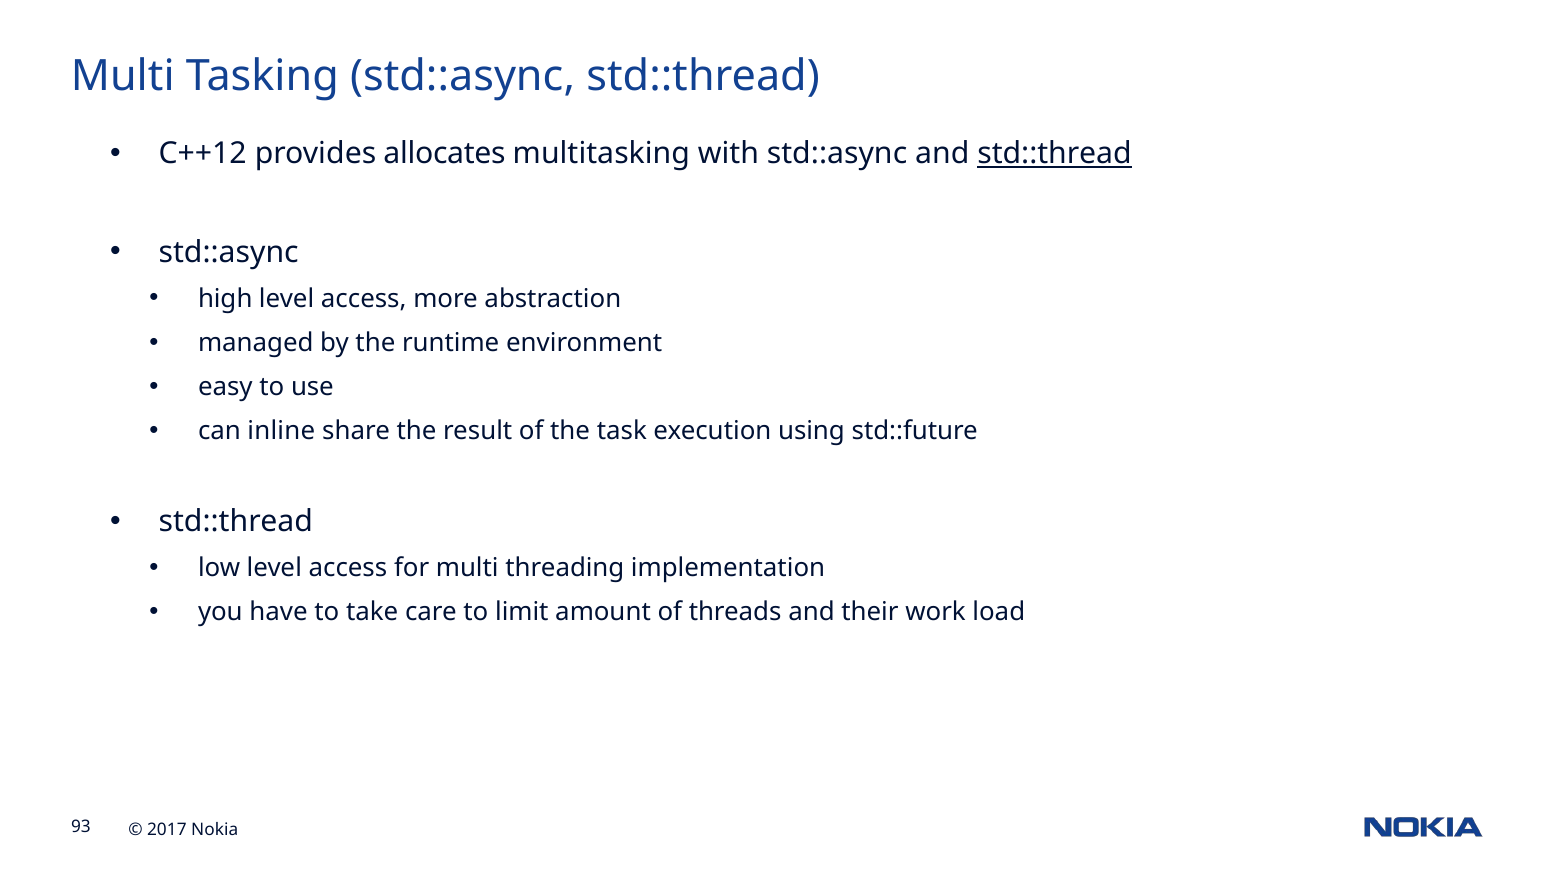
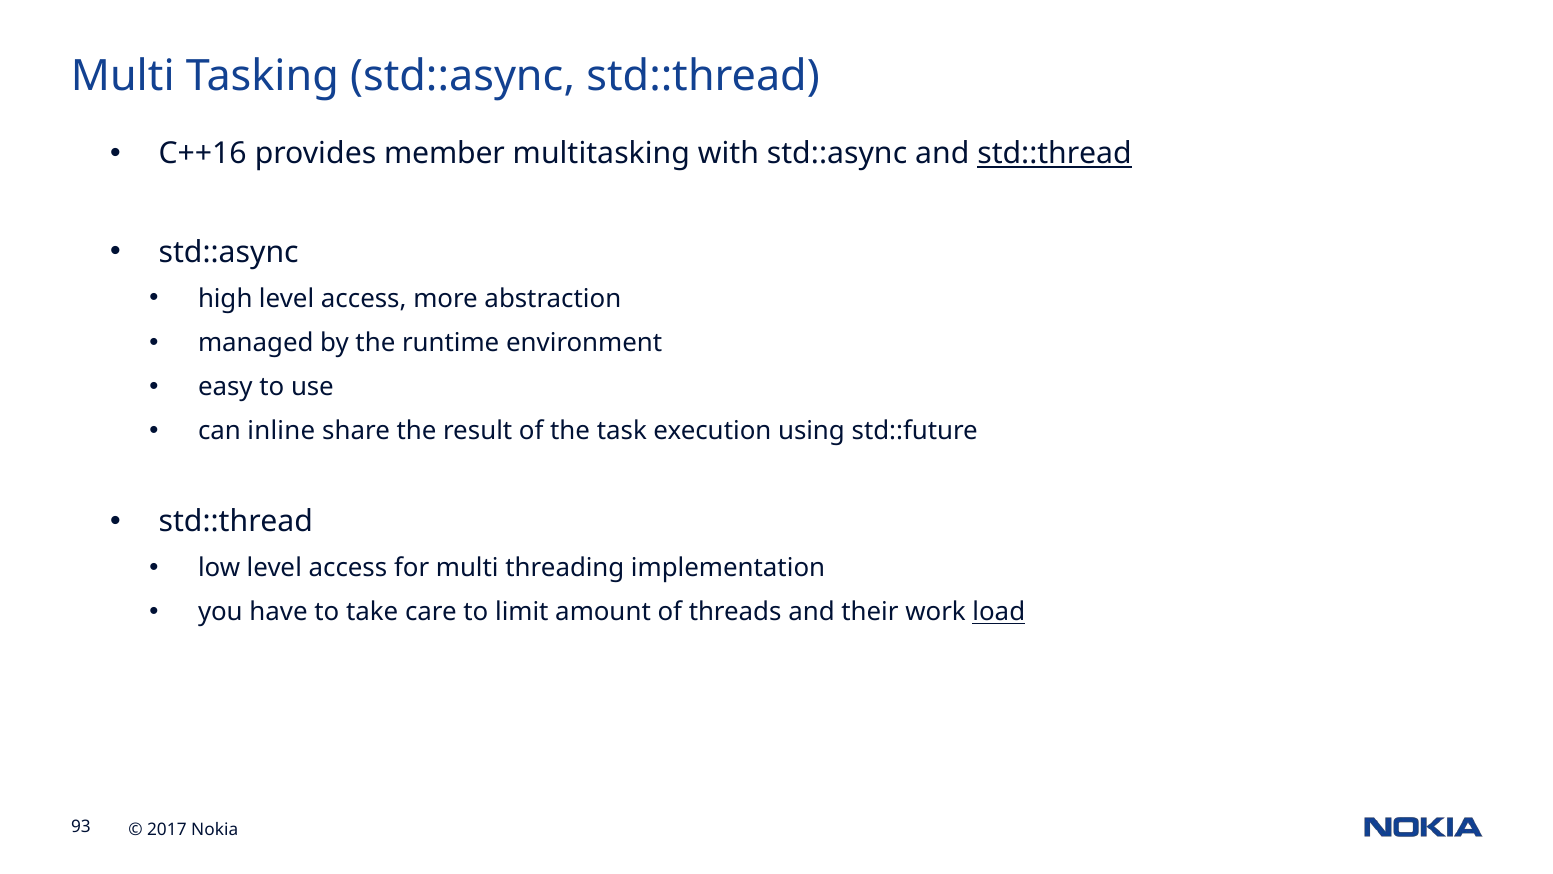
C++12: C++12 -> C++16
allocates: allocates -> member
load underline: none -> present
